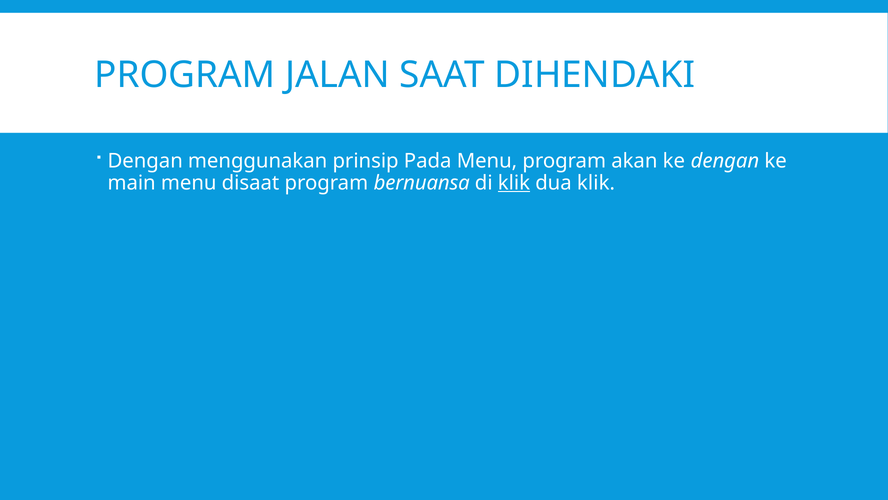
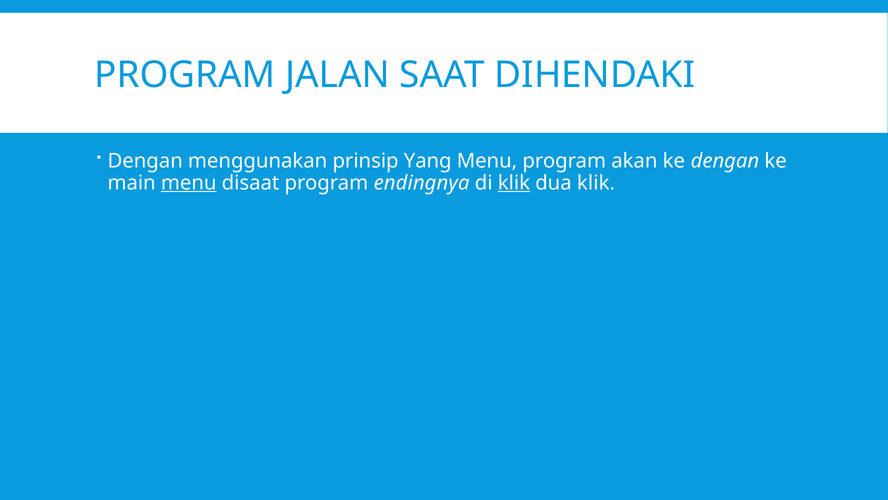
Pada: Pada -> Yang
menu at (189, 183) underline: none -> present
bernuansa: bernuansa -> endingnya
